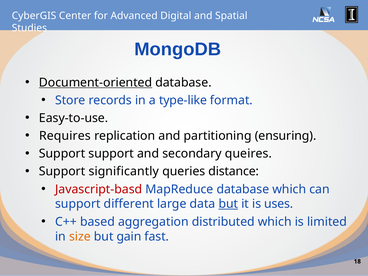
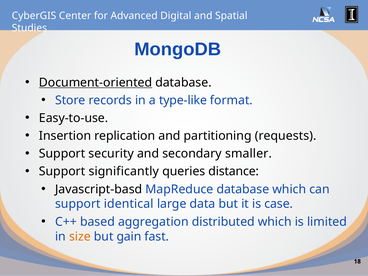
Requires: Requires -> Insertion
ensuring: ensuring -> requests
Support support: support -> security
queires: queires -> smaller
Javascript-basd colour: red -> black
different: different -> identical
but at (228, 204) underline: present -> none
uses: uses -> case
